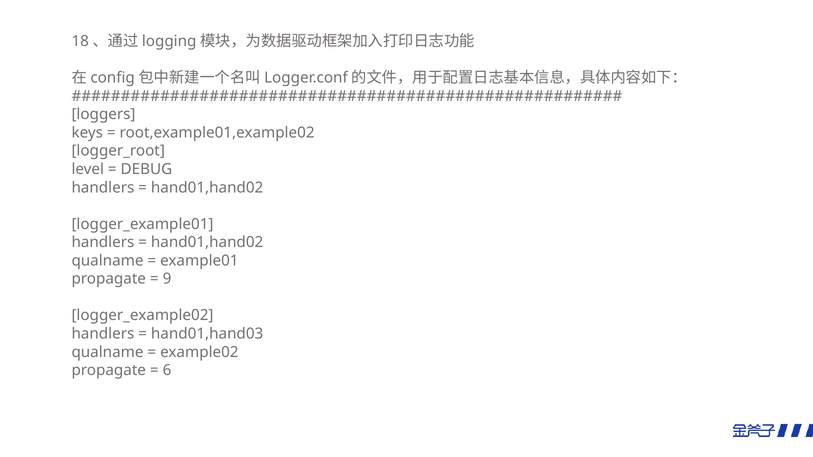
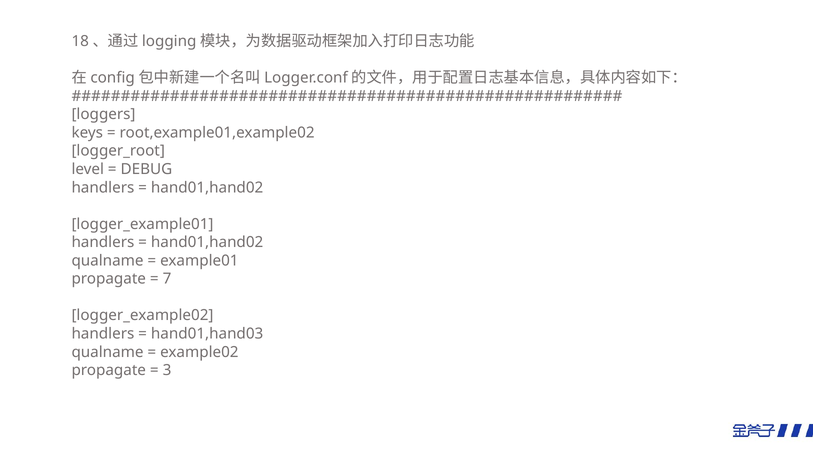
9: 9 -> 7
6: 6 -> 3
